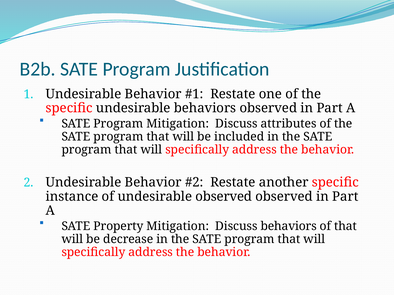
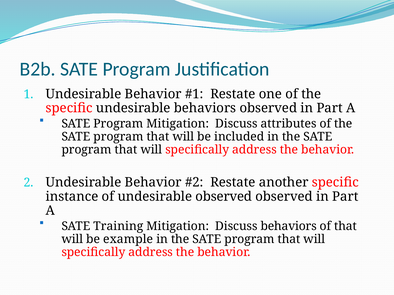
Property: Property -> Training
decrease: decrease -> example
